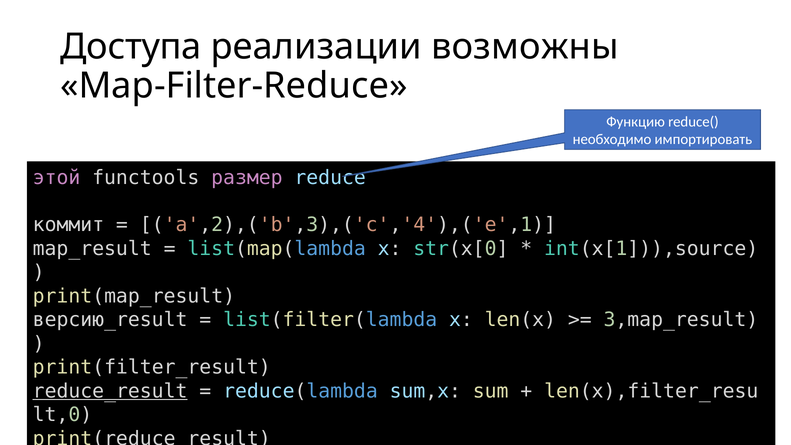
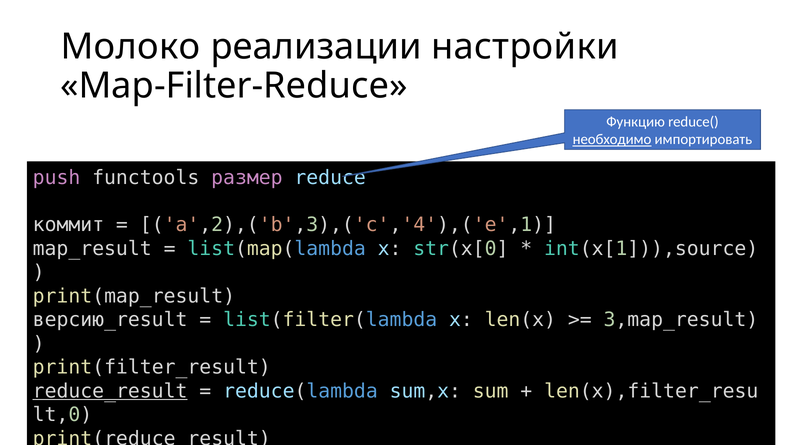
Доступа: Доступа -> Молоко
возможны: возможны -> настройки
необходимо underline: none -> present
этой: этой -> push
